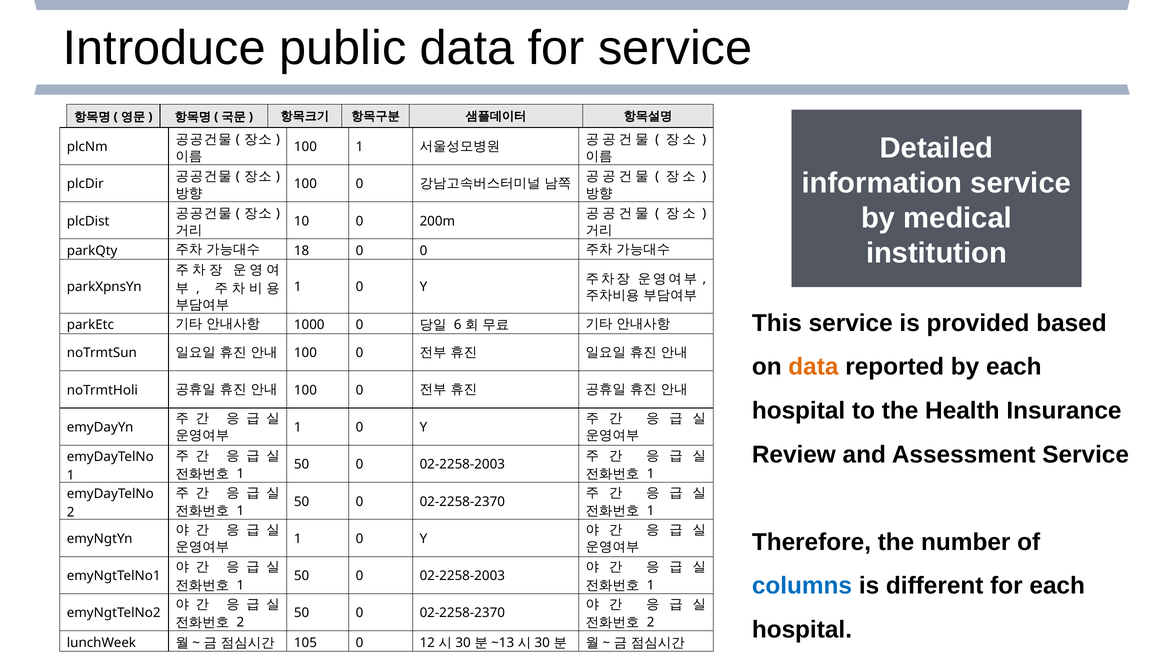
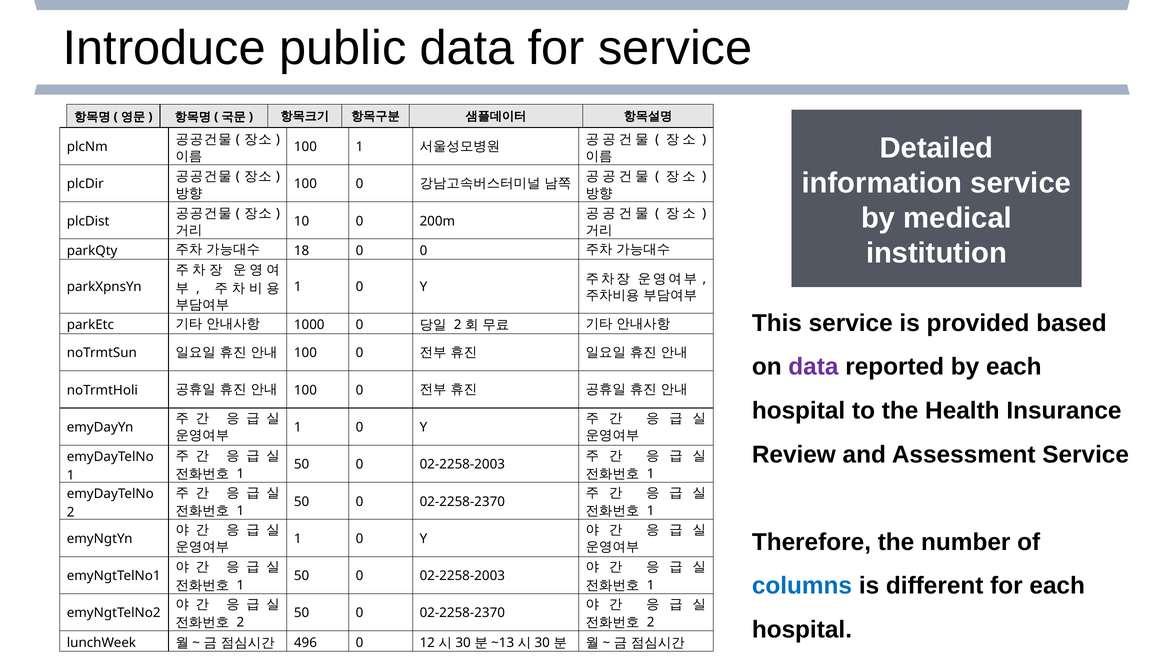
6 at (458, 325): 6 -> 2
data at (813, 367) colour: orange -> purple
105: 105 -> 496
